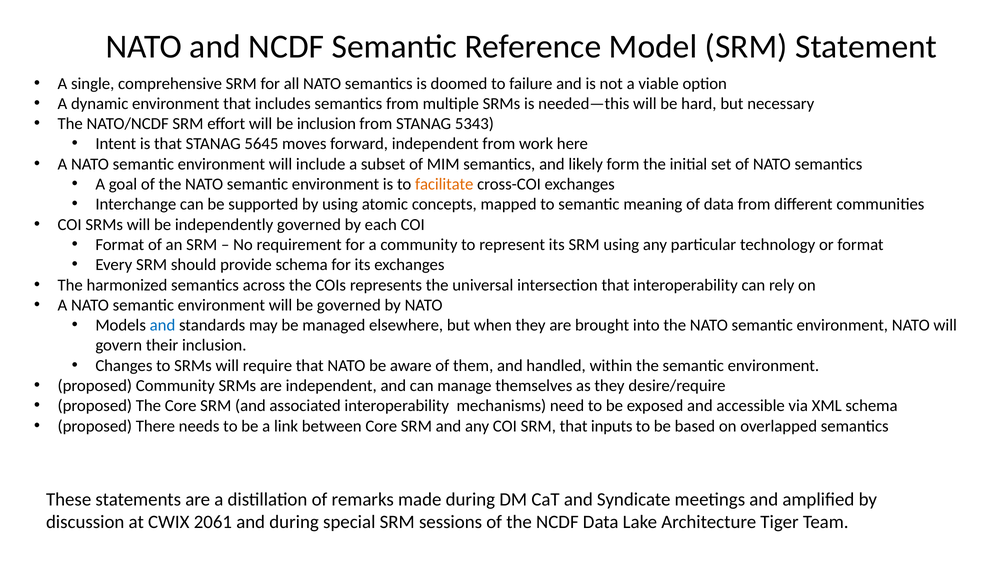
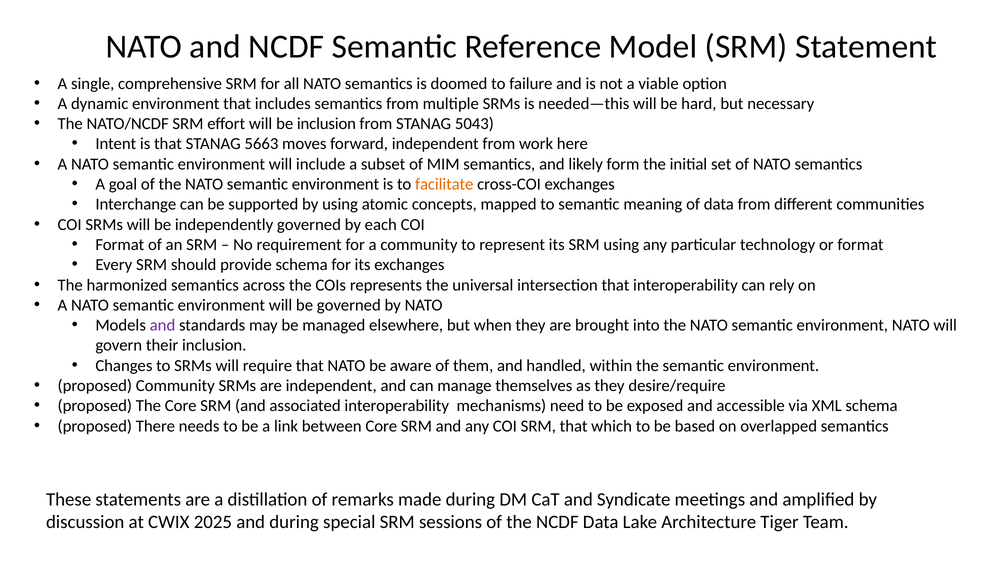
5343: 5343 -> 5043
5645: 5645 -> 5663
and at (163, 325) colour: blue -> purple
inputs: inputs -> which
2061: 2061 -> 2025
